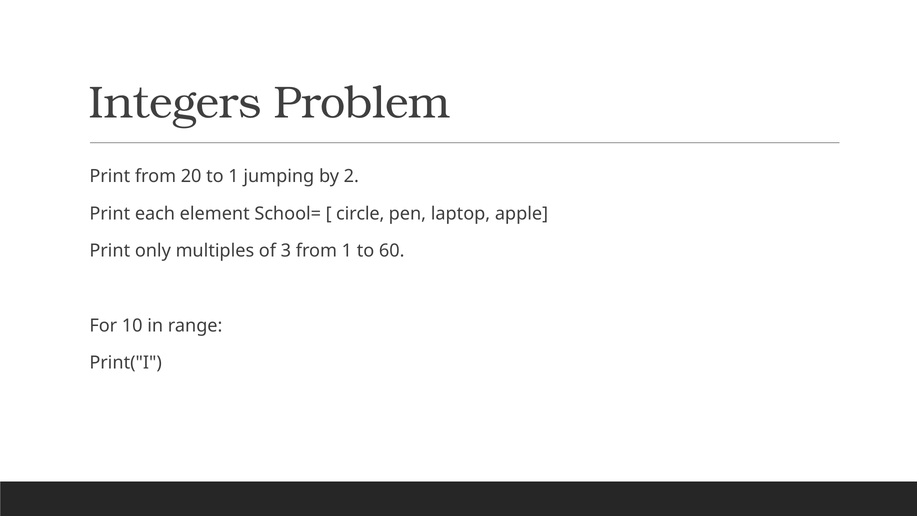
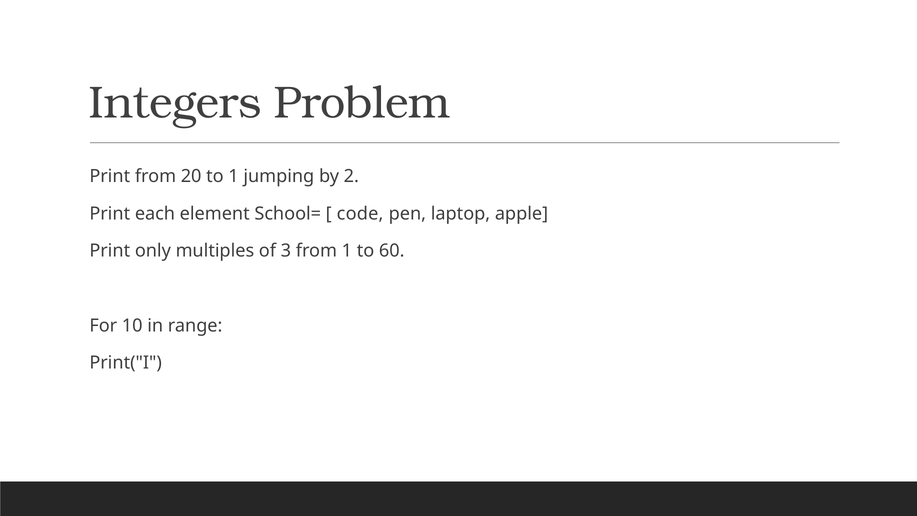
circle: circle -> code
